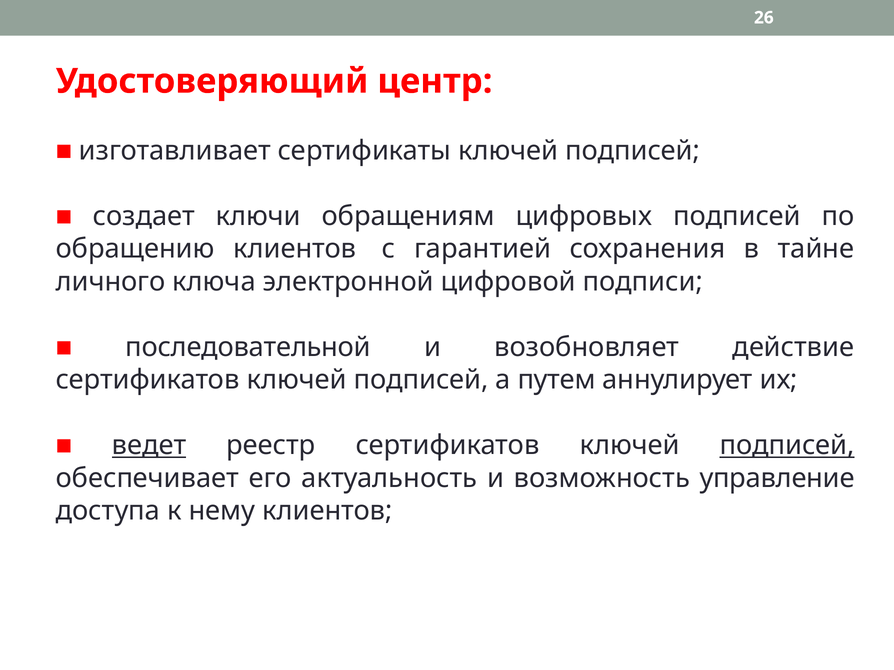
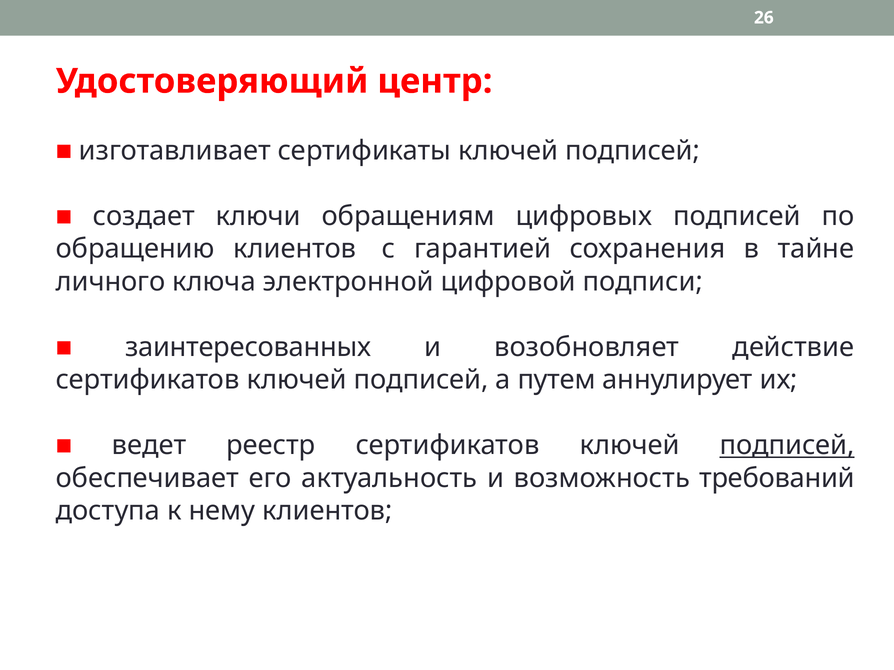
последовательной: последовательной -> заинтересованных
ведет underline: present -> none
управление: управление -> требований
